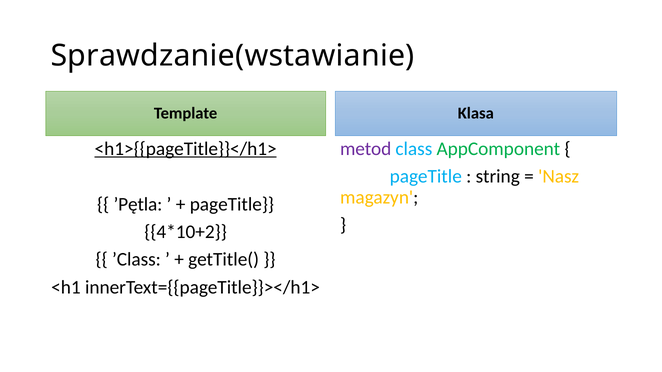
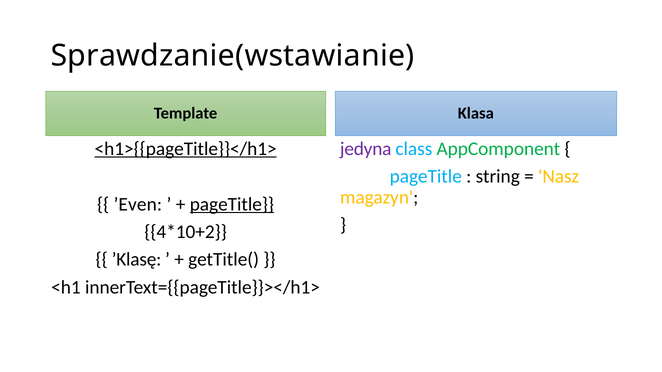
metod: metod -> jedyna
’Pętla: ’Pętla -> ’Even
pageTitle at (232, 204) underline: none -> present
’Class: ’Class -> ’Klasę
